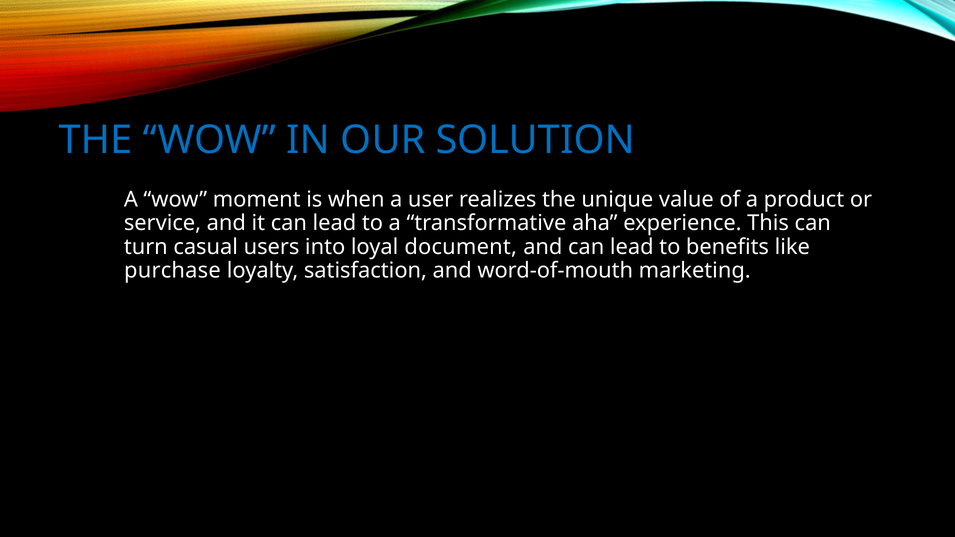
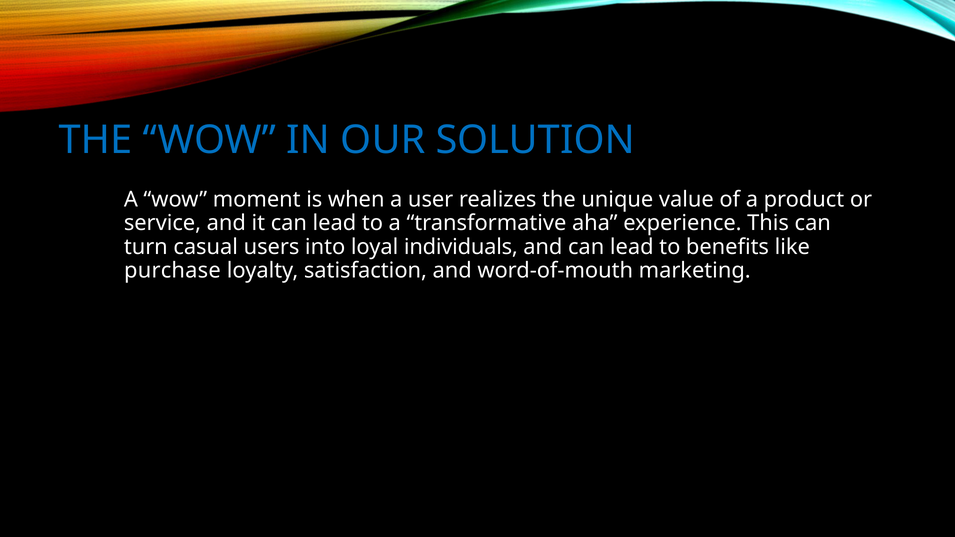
document: document -> individuals
